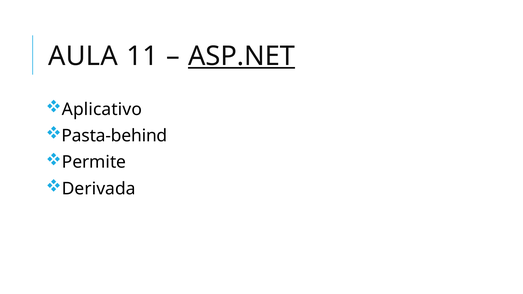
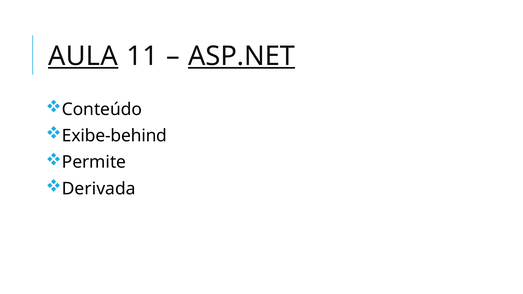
AULA underline: none -> present
Aplicativo: Aplicativo -> Conteúdo
Pasta-behind: Pasta-behind -> Exibe-behind
